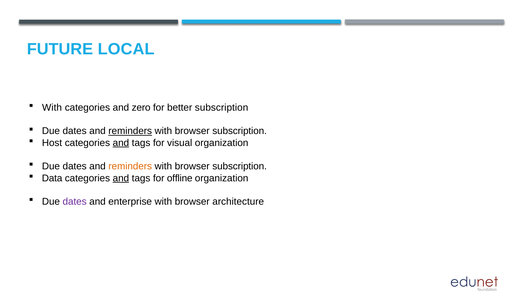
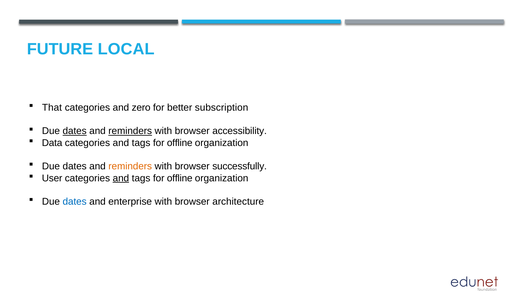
With at (52, 108): With -> That
dates at (75, 131) underline: none -> present
subscription at (240, 131): subscription -> accessibility
Host: Host -> Data
and at (121, 143) underline: present -> none
visual at (180, 143): visual -> offline
subscription at (240, 166): subscription -> successfully
Data: Data -> User
dates at (75, 202) colour: purple -> blue
